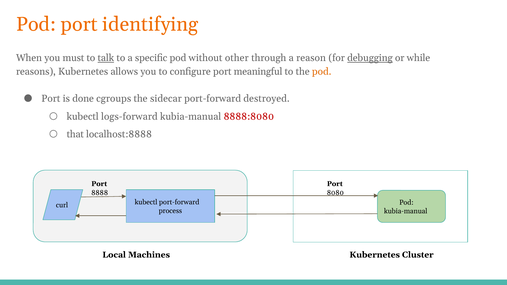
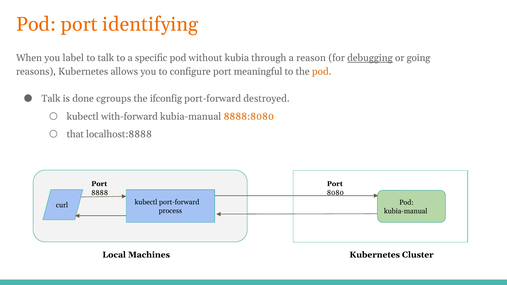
must: must -> label
talk at (106, 58) underline: present -> none
other: other -> kubia
while: while -> going
Port at (51, 99): Port -> Talk
sidecar: sidecar -> ifconfig
logs-forward: logs-forward -> with-forward
8888:8080 colour: red -> orange
